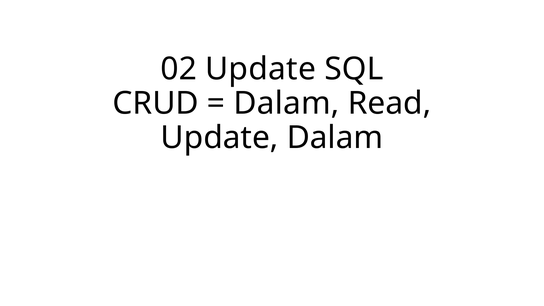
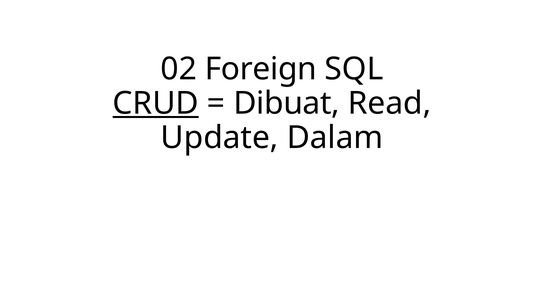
02 Update: Update -> Foreign
CRUD underline: none -> present
Dalam at (286, 103): Dalam -> Dibuat
